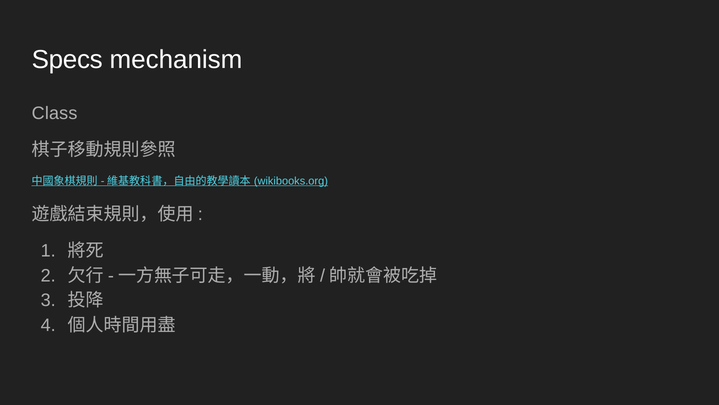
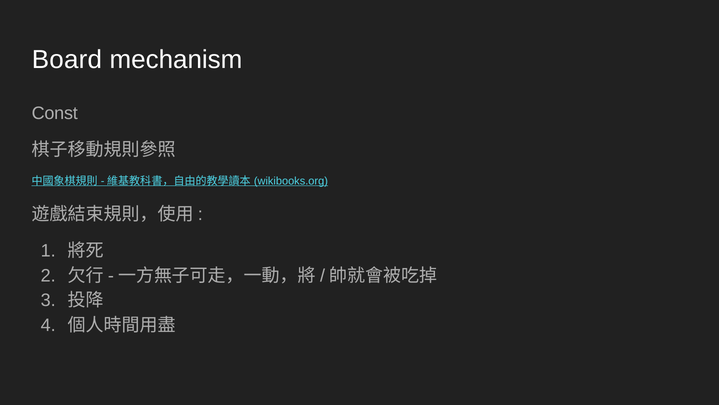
Specs: Specs -> Board
Class: Class -> Const
